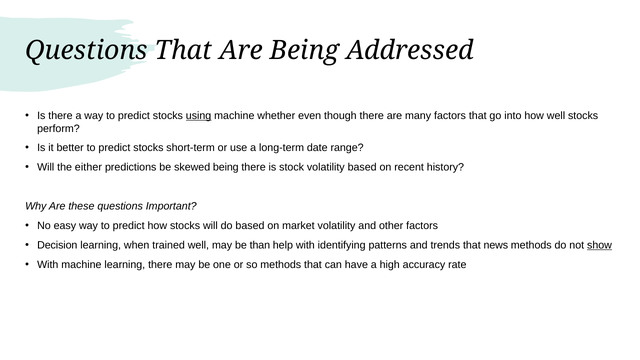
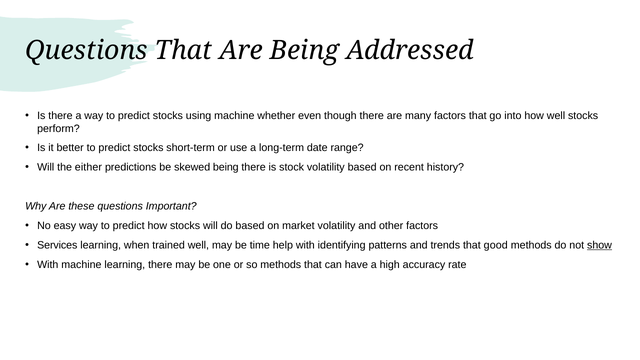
using underline: present -> none
Decision: Decision -> Services
than: than -> time
news: news -> good
